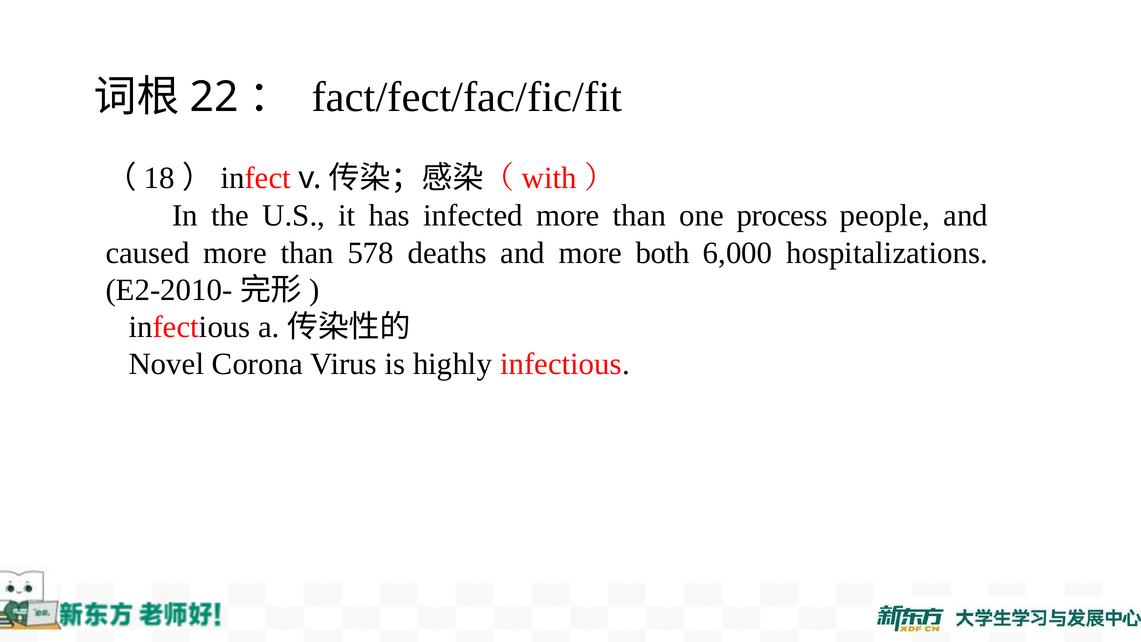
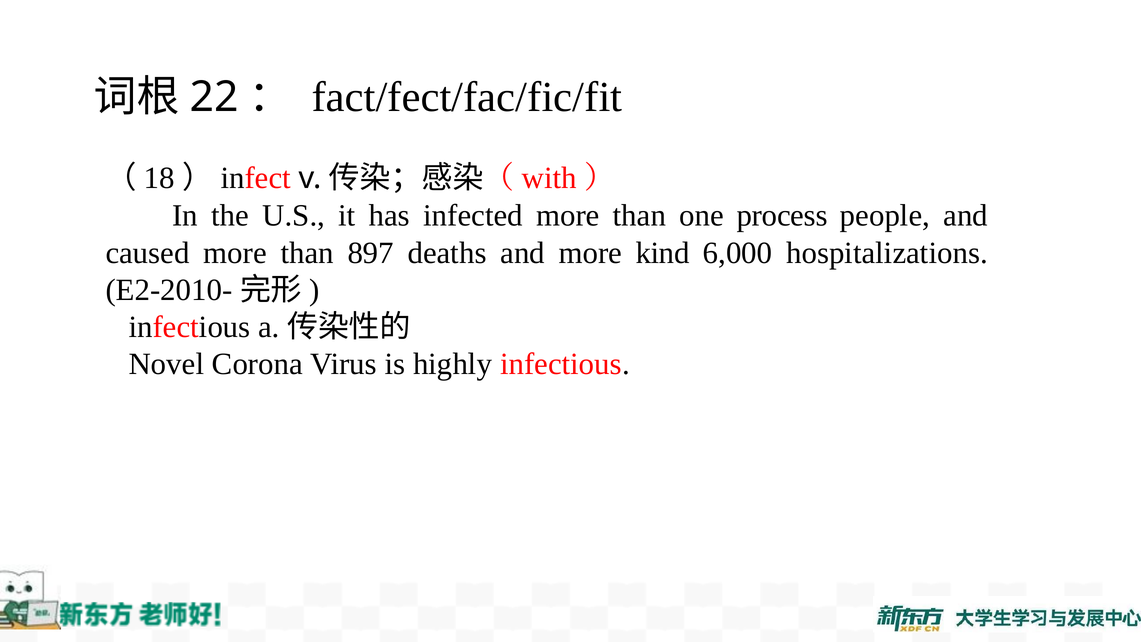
578: 578 -> 897
both: both -> kind
